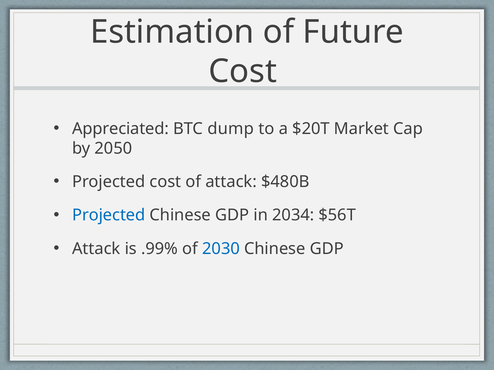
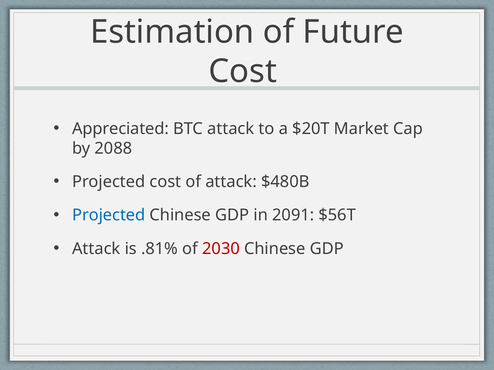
BTC dump: dump -> attack
2050: 2050 -> 2088
2034: 2034 -> 2091
.99%: .99% -> .81%
2030 colour: blue -> red
